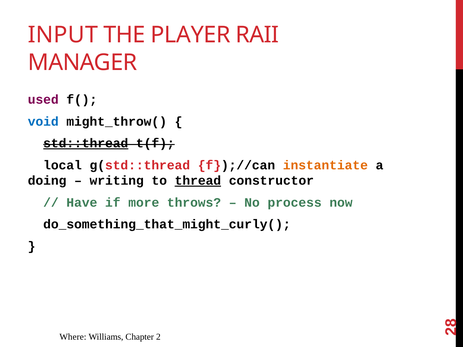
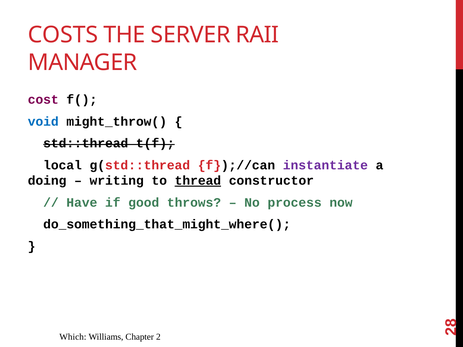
INPUT: INPUT -> COSTS
PLAYER: PLAYER -> SERVER
used: used -> cost
std::thread underline: present -> none
instantiate colour: orange -> purple
more: more -> good
do_something_that_might_curly(: do_something_that_might_curly( -> do_something_that_might_where(
Where: Where -> Which
